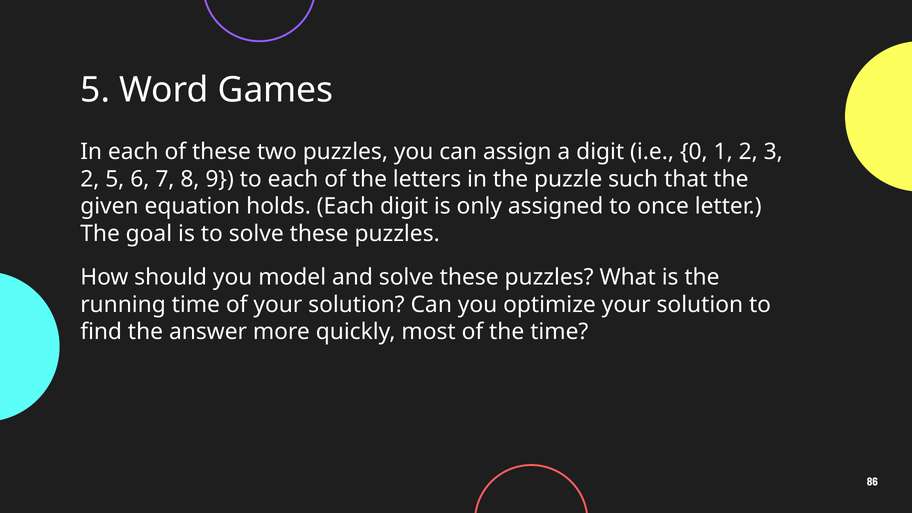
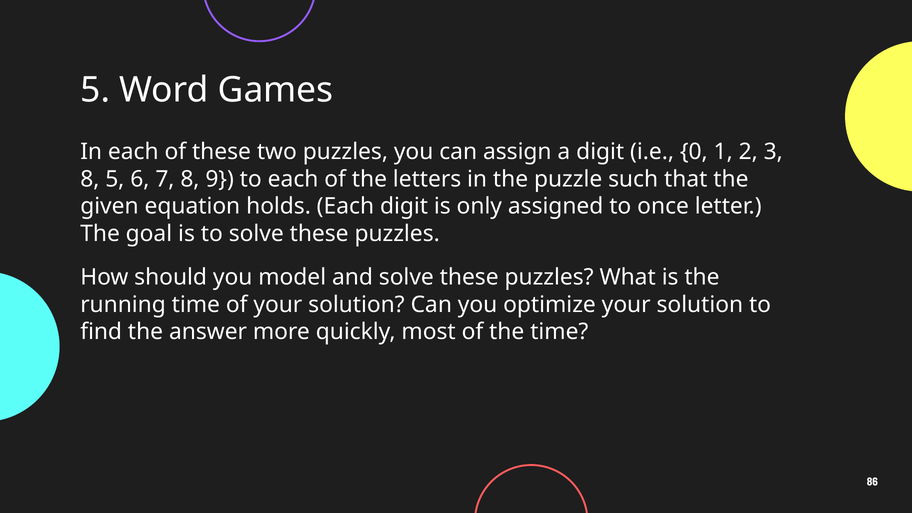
2 at (90, 179): 2 -> 8
